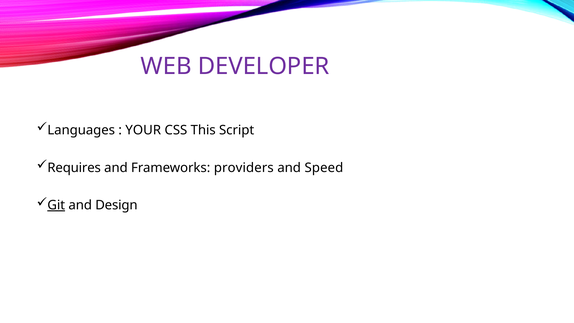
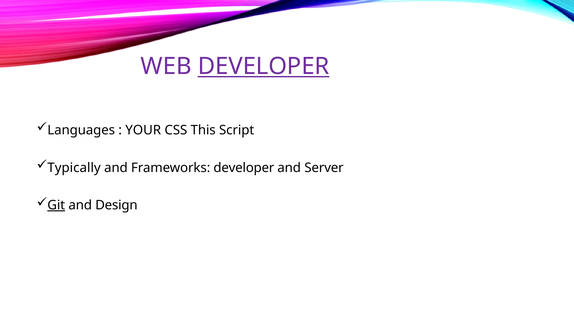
DEVELOPER at (264, 66) underline: none -> present
Requires: Requires -> Typically
Frameworks providers: providers -> developer
Speed: Speed -> Server
